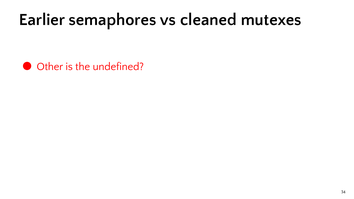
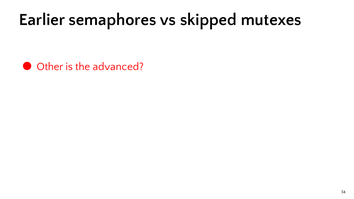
cleaned: cleaned -> skipped
undefined: undefined -> advanced
